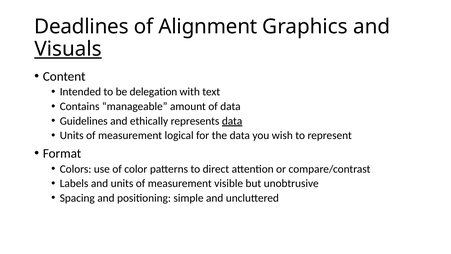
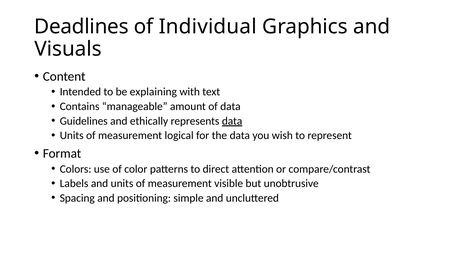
Alignment: Alignment -> Individual
Visuals underline: present -> none
delegation: delegation -> explaining
